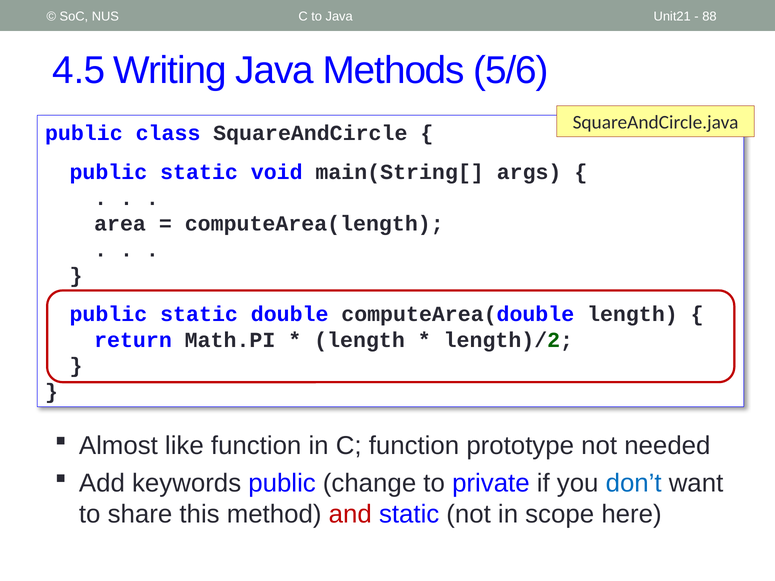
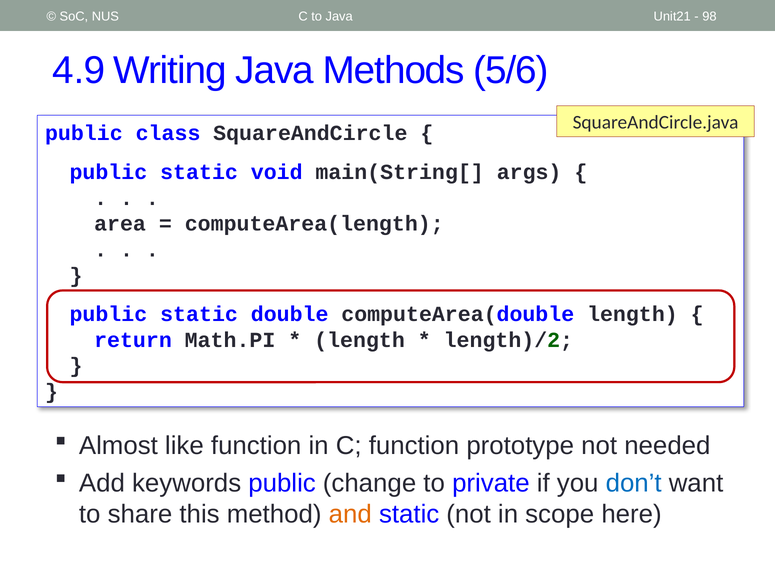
88: 88 -> 98
4.5: 4.5 -> 4.9
and colour: red -> orange
